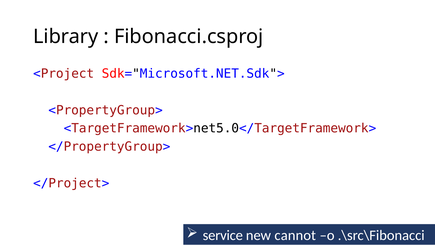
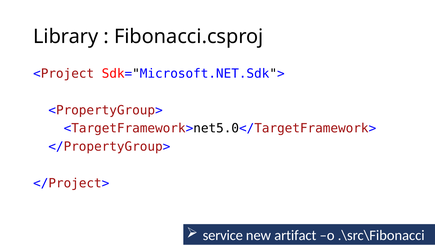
cannot: cannot -> artifact
